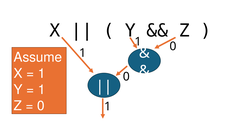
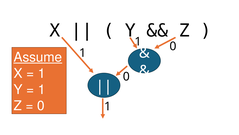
Assume underline: none -> present
